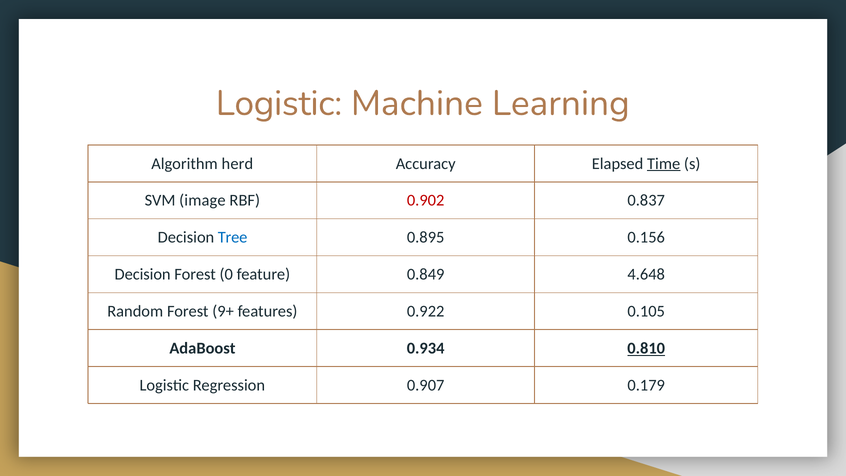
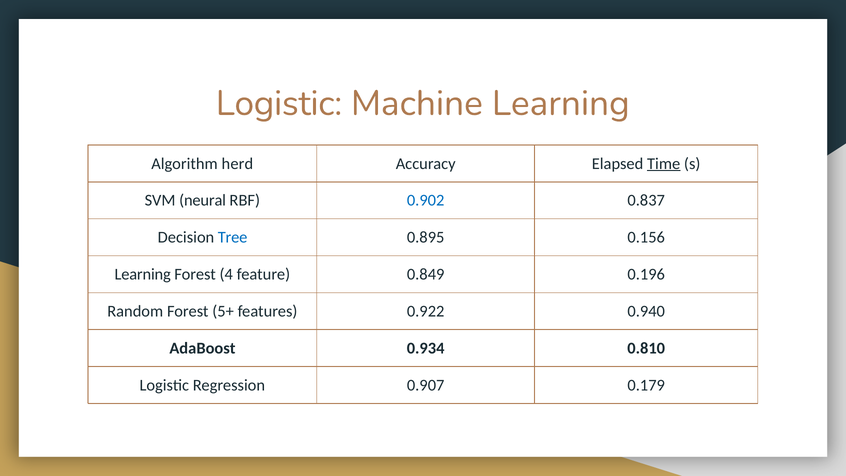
image: image -> neural
0.902 colour: red -> blue
Decision at (143, 274): Decision -> Learning
0: 0 -> 4
4.648: 4.648 -> 0.196
9+: 9+ -> 5+
0.105: 0.105 -> 0.940
0.810 underline: present -> none
